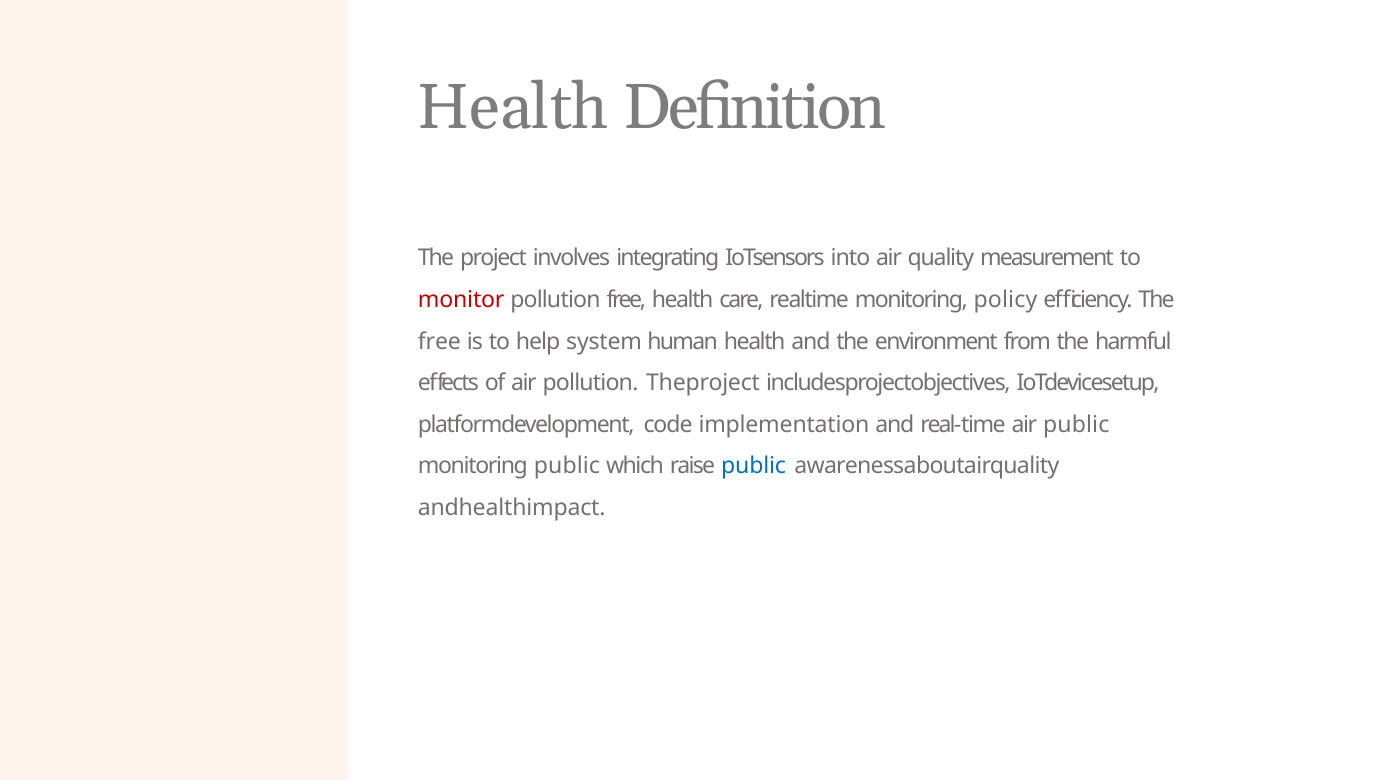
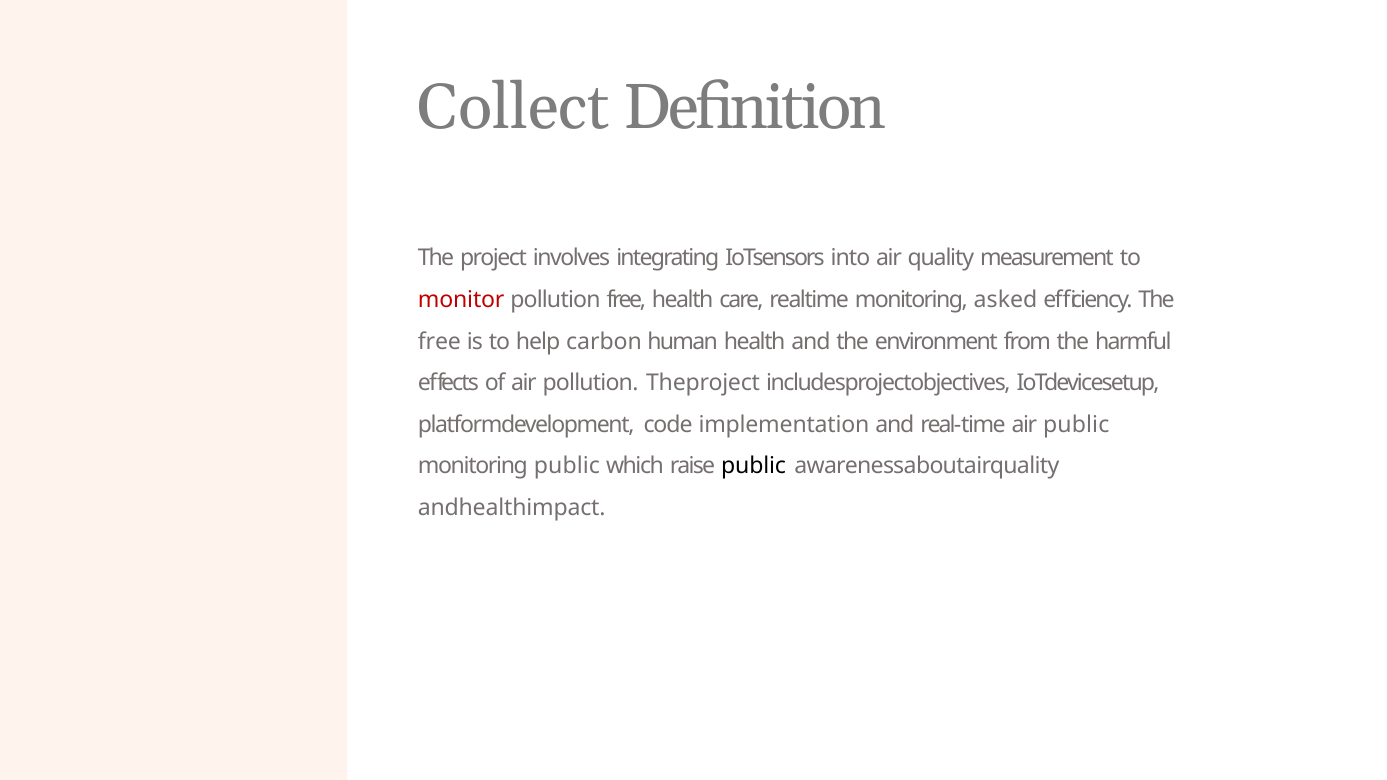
Health at (513, 107): Health -> Collect
policy: policy -> asked
system: system -> carbon
public at (754, 466) colour: blue -> black
